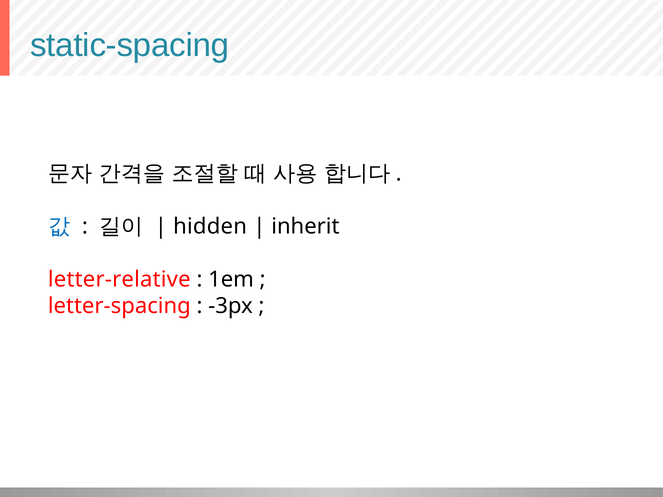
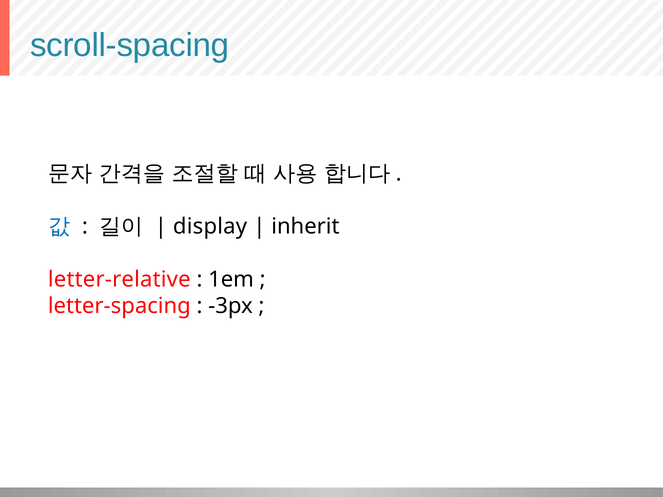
static-spacing: static-spacing -> scroll-spacing
hidden: hidden -> display
